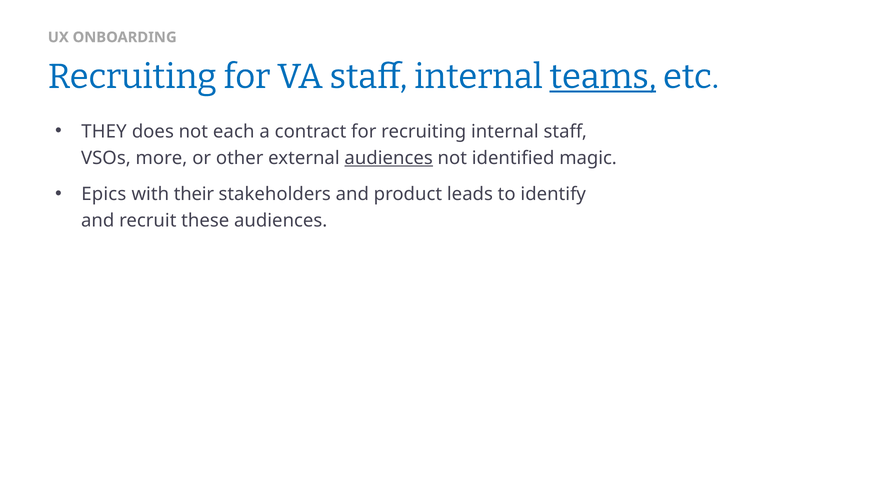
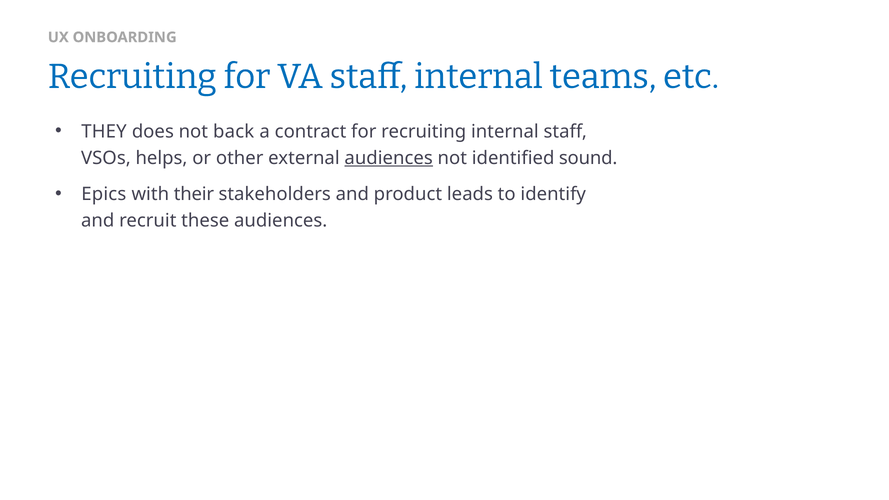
teams underline: present -> none
each: each -> back
more: more -> helps
magic: magic -> sound
